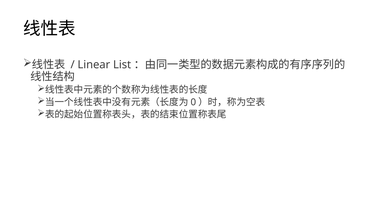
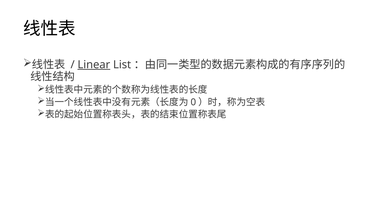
Linear underline: none -> present
